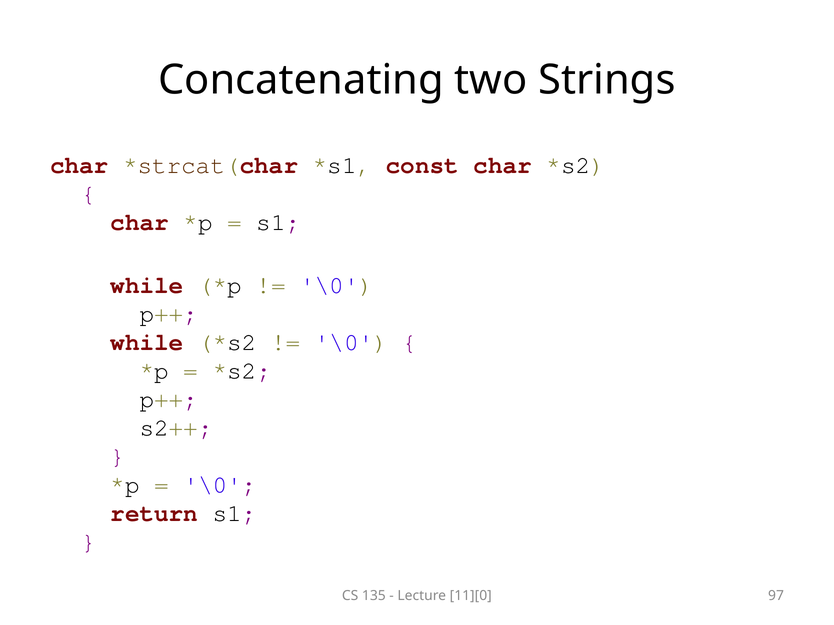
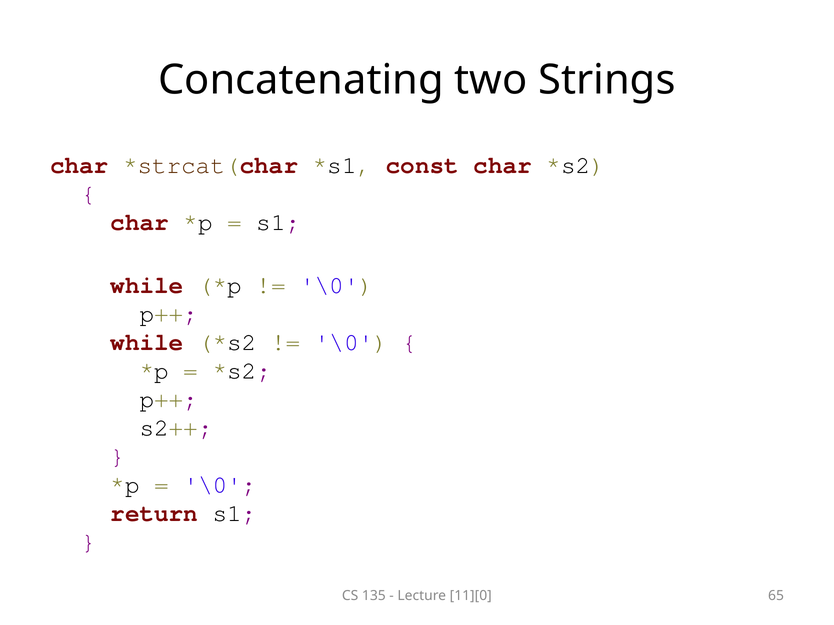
97: 97 -> 65
